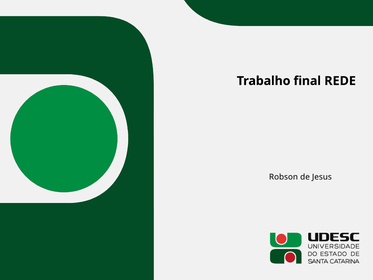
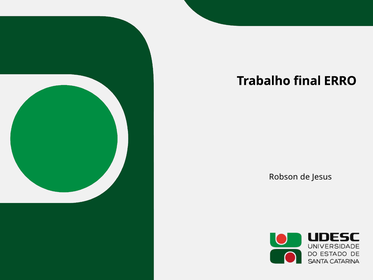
REDE: REDE -> ERRO
